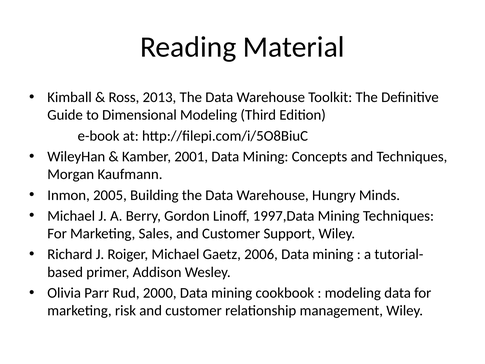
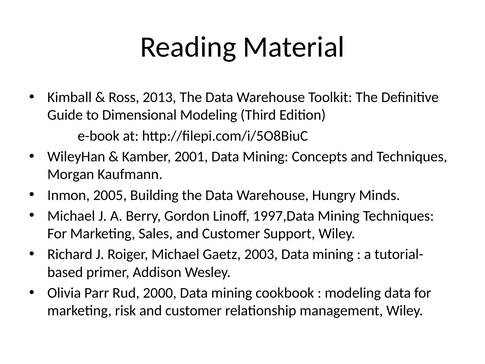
2006: 2006 -> 2003
